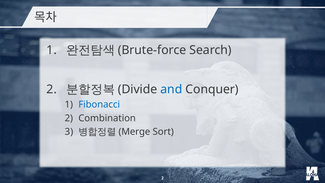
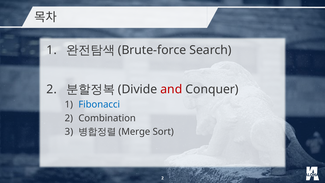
and colour: blue -> red
